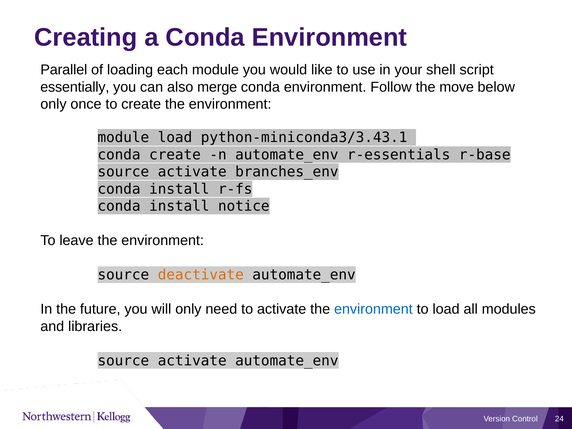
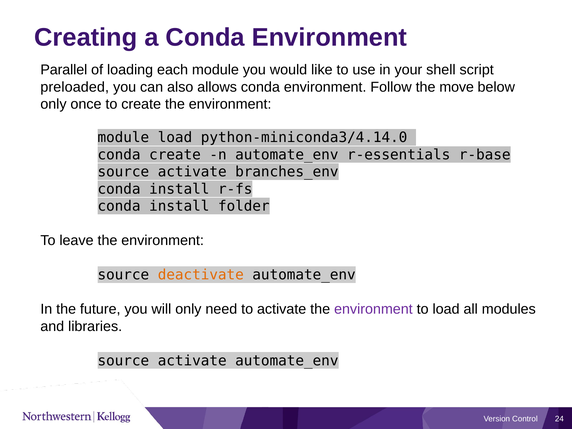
essentially: essentially -> preloaded
merge: merge -> allows
python-miniconda3/3.43.1: python-miniconda3/3.43.1 -> python-miniconda3/4.14.0
notice: notice -> folder
environment at (373, 309) colour: blue -> purple
